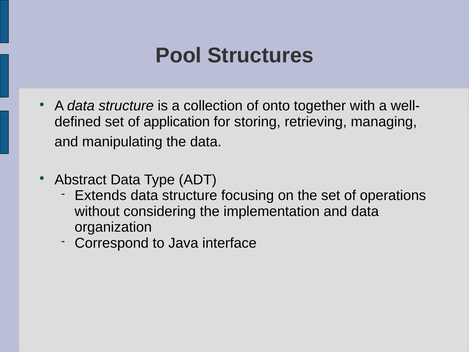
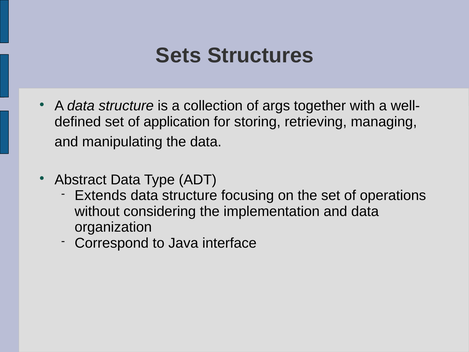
Pool: Pool -> Sets
onto: onto -> args
